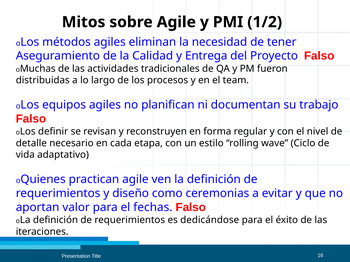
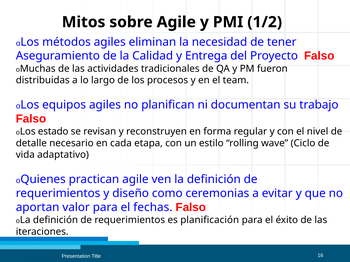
definir: definir -> estado
dedicándose: dedicándose -> planificación
